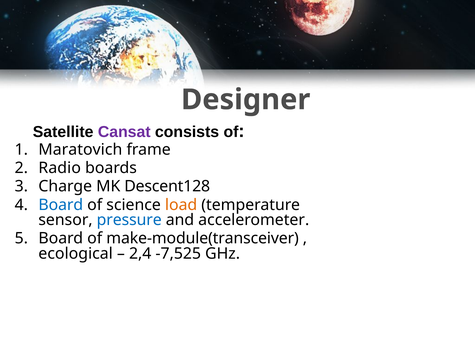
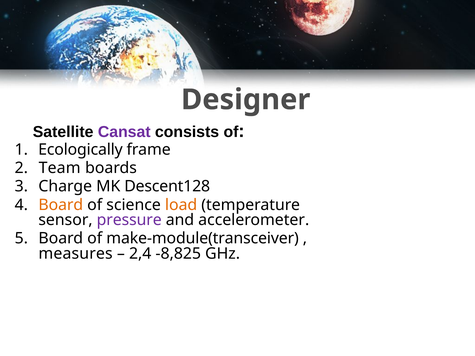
Maratovich: Maratovich -> Ecologically
Radio: Radio -> Team
Board at (61, 205) colour: blue -> orange
pressure colour: blue -> purple
ecological: ecological -> measures
-7,525: -7,525 -> -8,825
